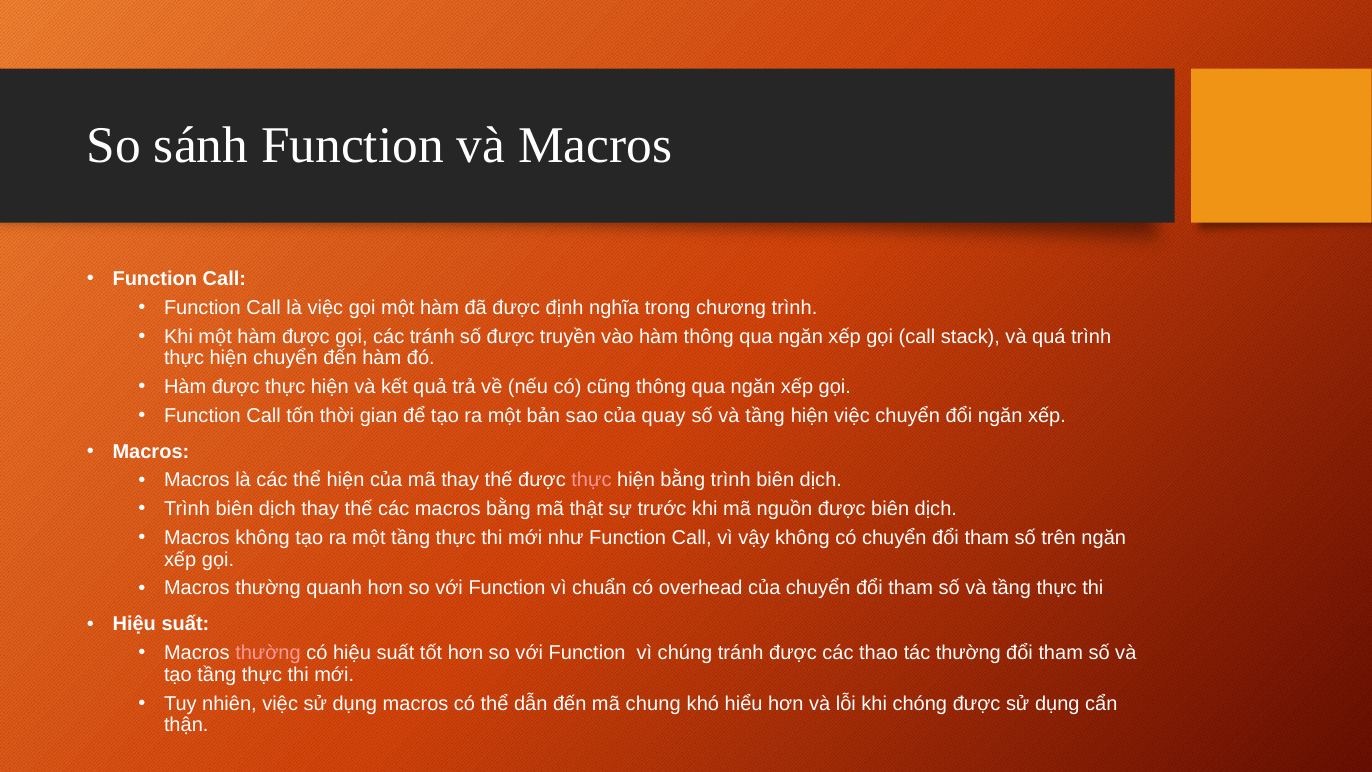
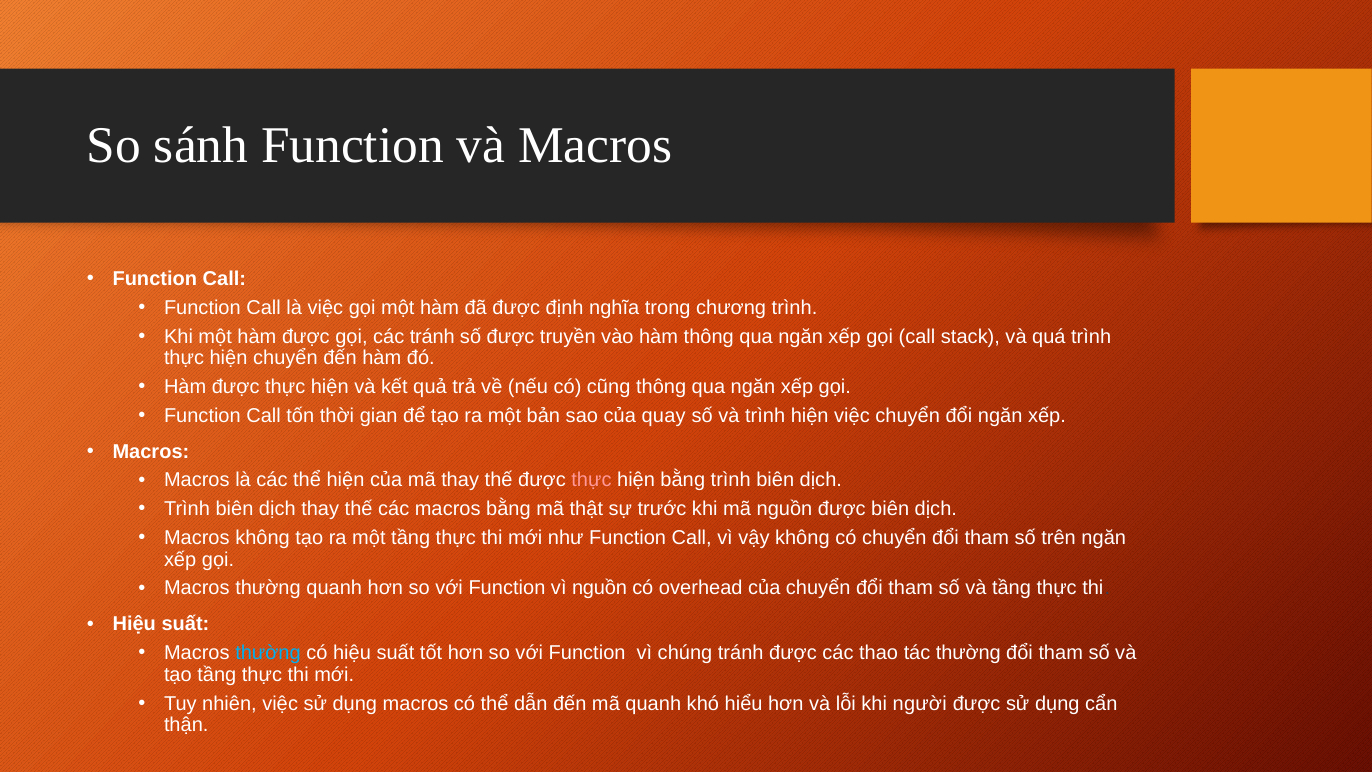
tầng at (765, 415): tầng -> trình
vì chuẩn: chuẩn -> nguồn
thường at (268, 653) colour: pink -> light blue
mã chung: chung -> quanh
chóng: chóng -> người
